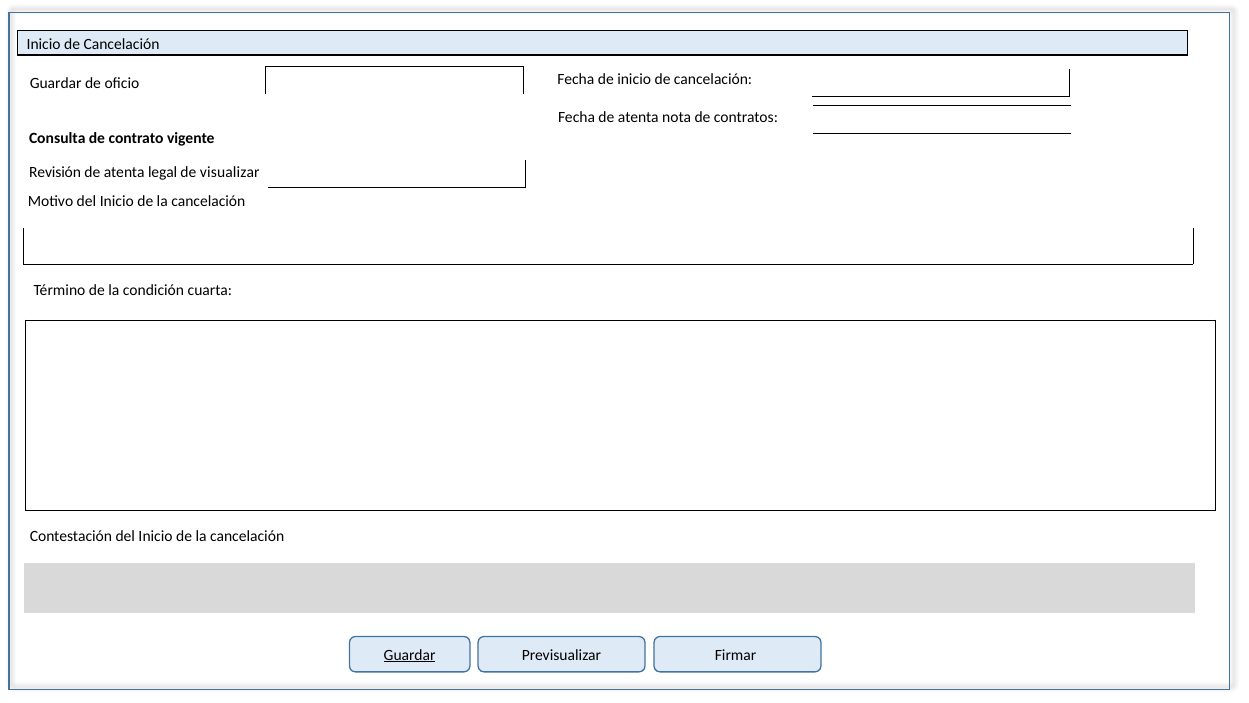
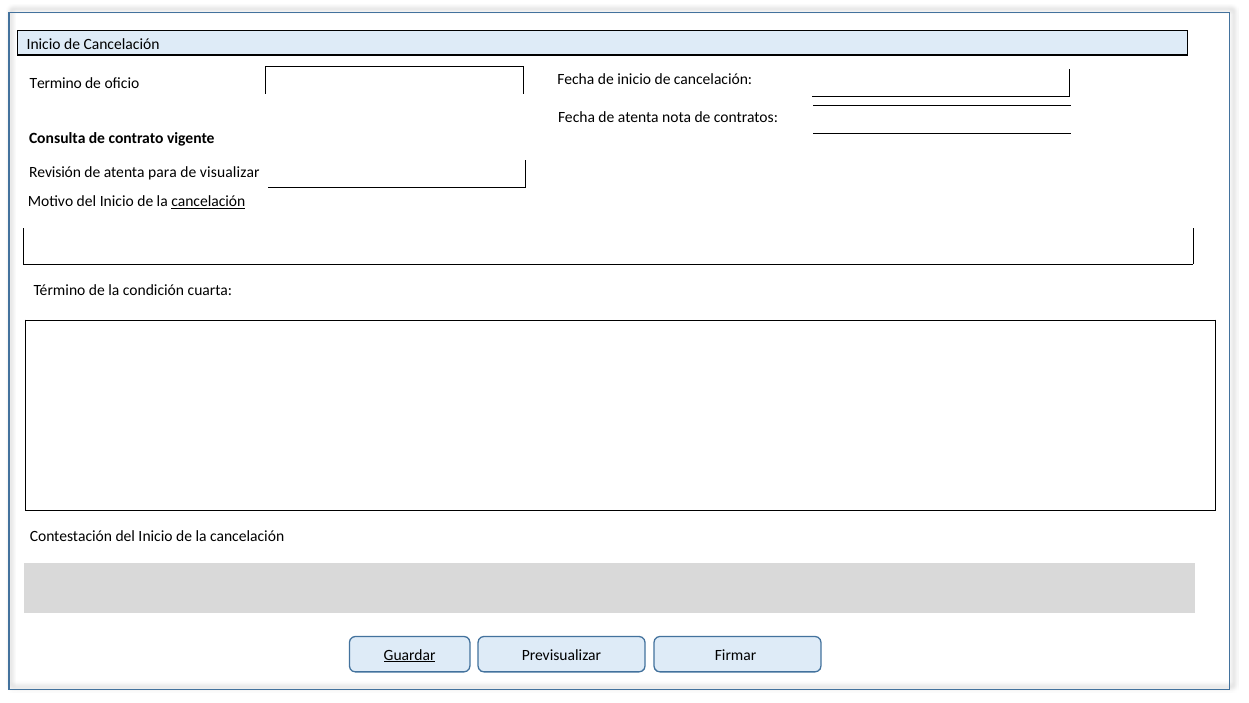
Guardar at (56, 83): Guardar -> Termino
legal: legal -> para
cancelación at (208, 201) underline: none -> present
